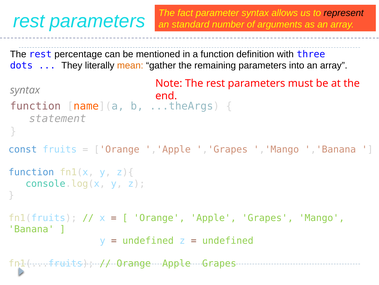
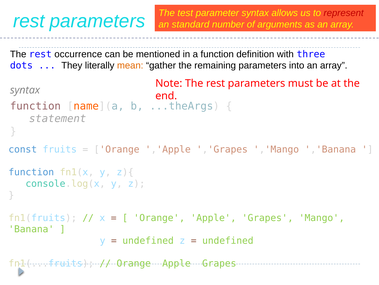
fact: fact -> test
represent colour: black -> red
percentage: percentage -> occurrence
